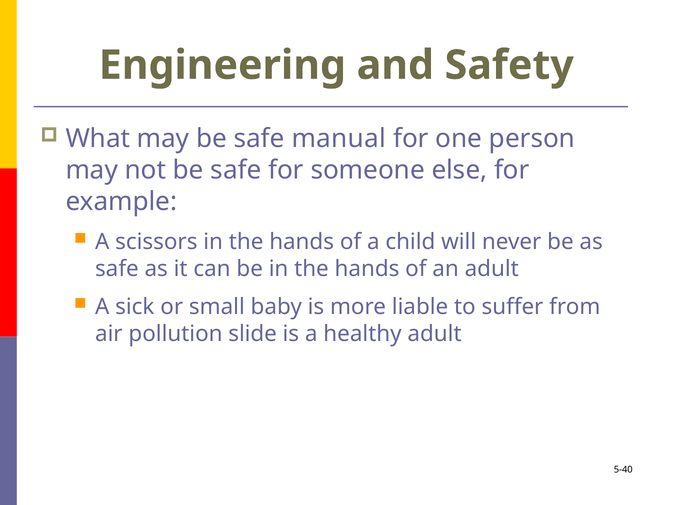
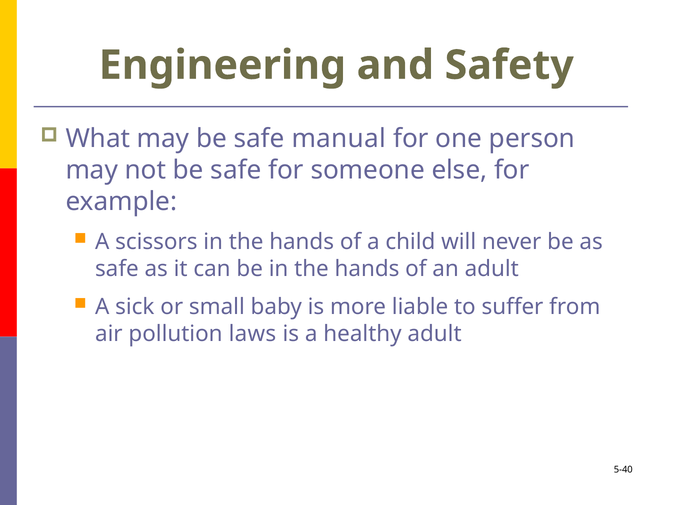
slide: slide -> laws
